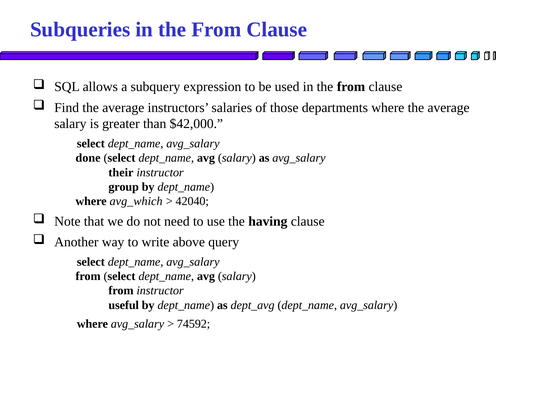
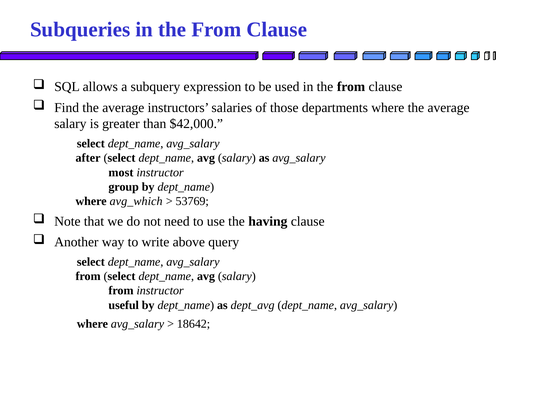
done: done -> after
their: their -> most
42040: 42040 -> 53769
74592: 74592 -> 18642
